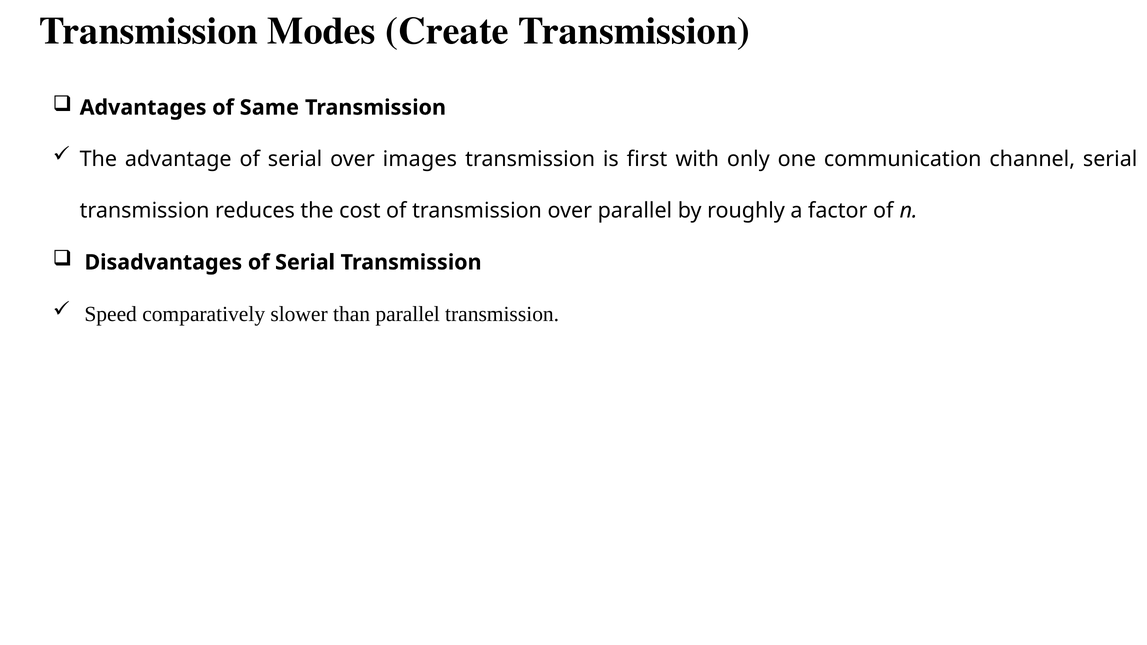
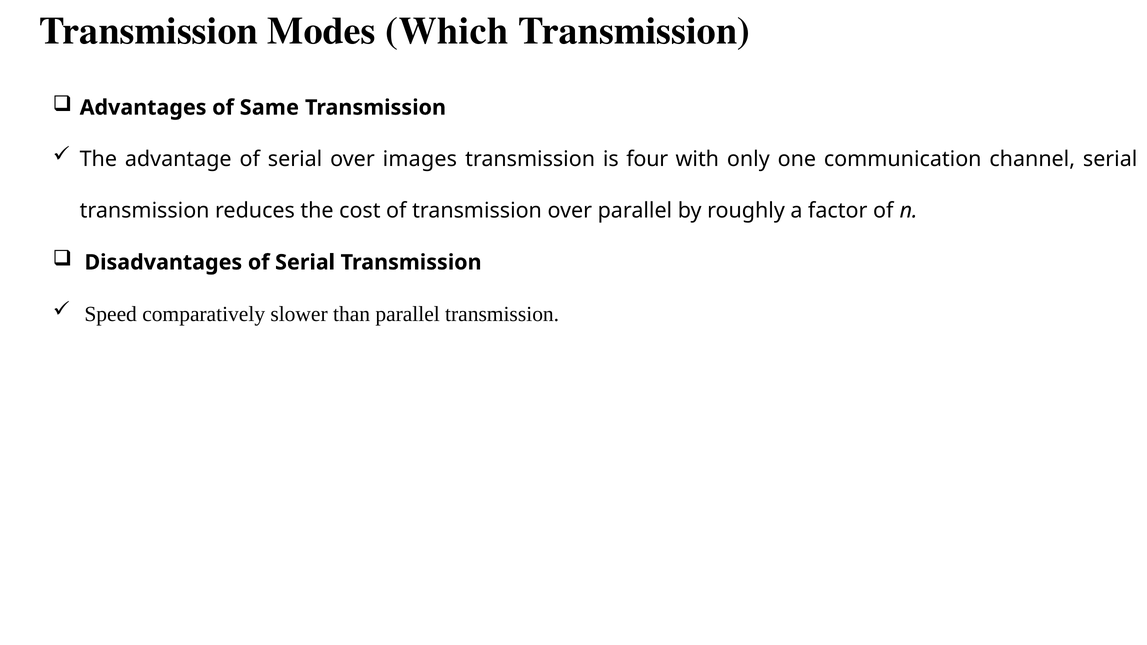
Create: Create -> Which
first: first -> four
